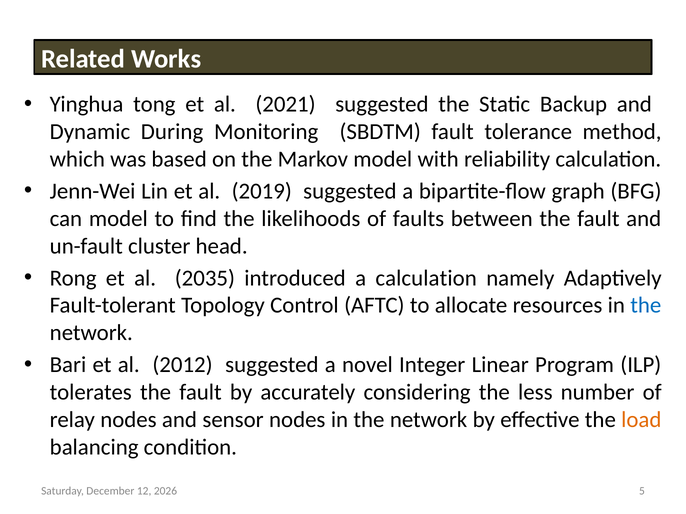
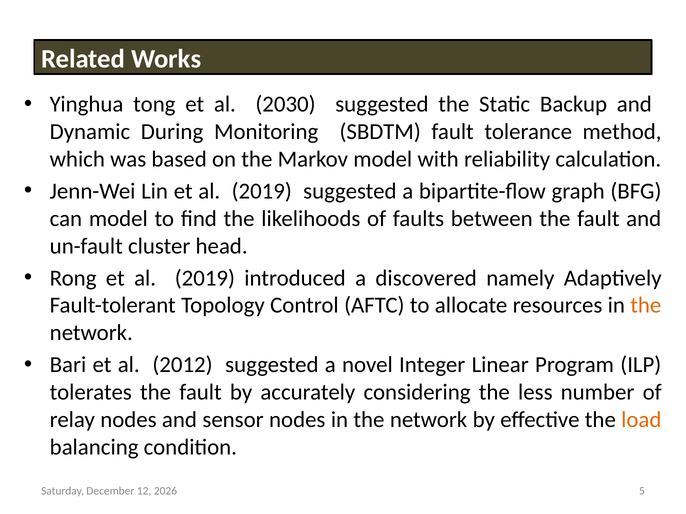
2021: 2021 -> 2030
Rong et al 2035: 2035 -> 2019
a calculation: calculation -> discovered
the at (646, 306) colour: blue -> orange
